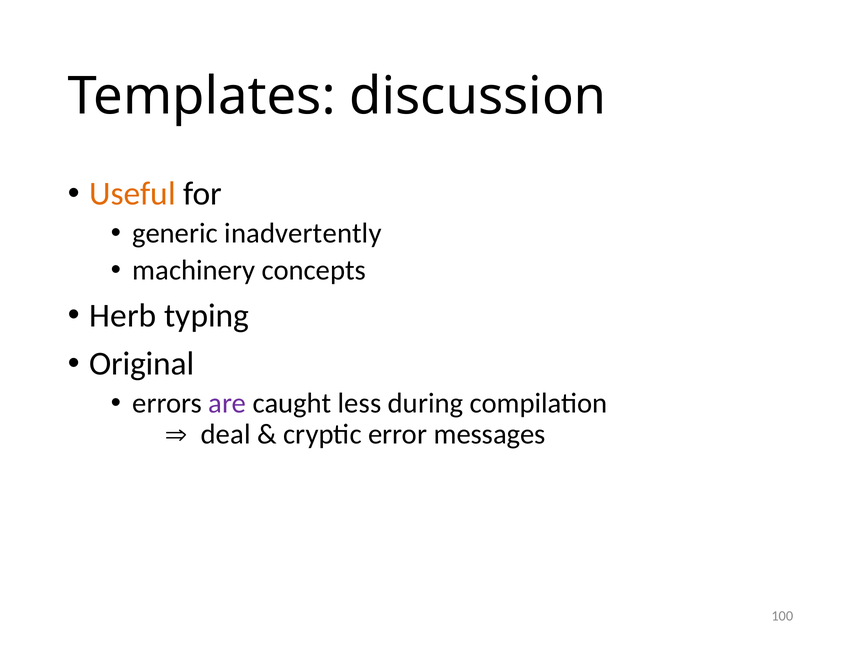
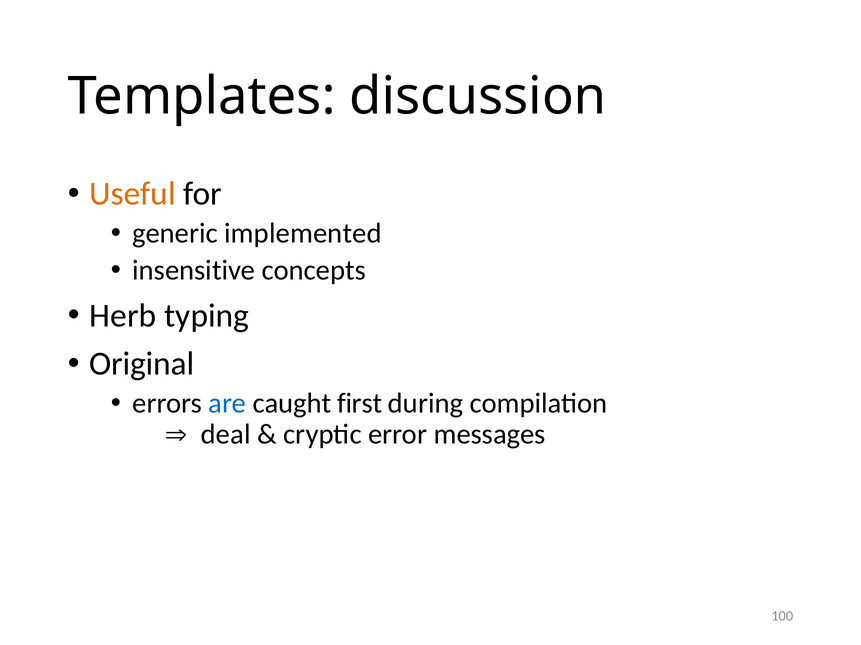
inadvertently: inadvertently -> implemented
machinery: machinery -> insensitive
are colour: purple -> blue
less: less -> first
